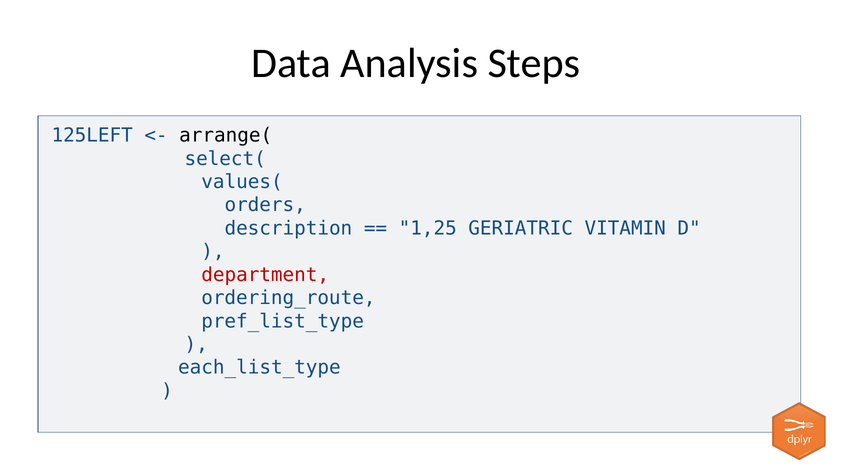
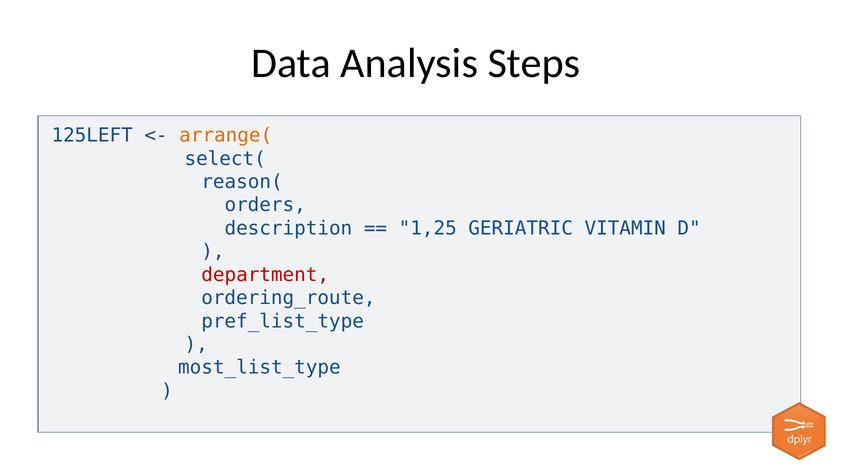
arrange( colour: black -> orange
values(: values( -> reason(
each_list_type: each_list_type -> most_list_type
